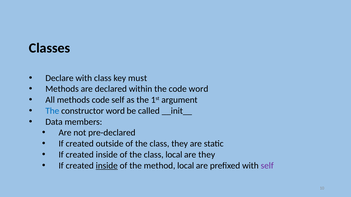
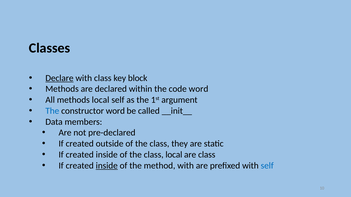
Declare underline: none -> present
must: must -> block
methods code: code -> local
are they: they -> class
method local: local -> with
self at (267, 166) colour: purple -> blue
